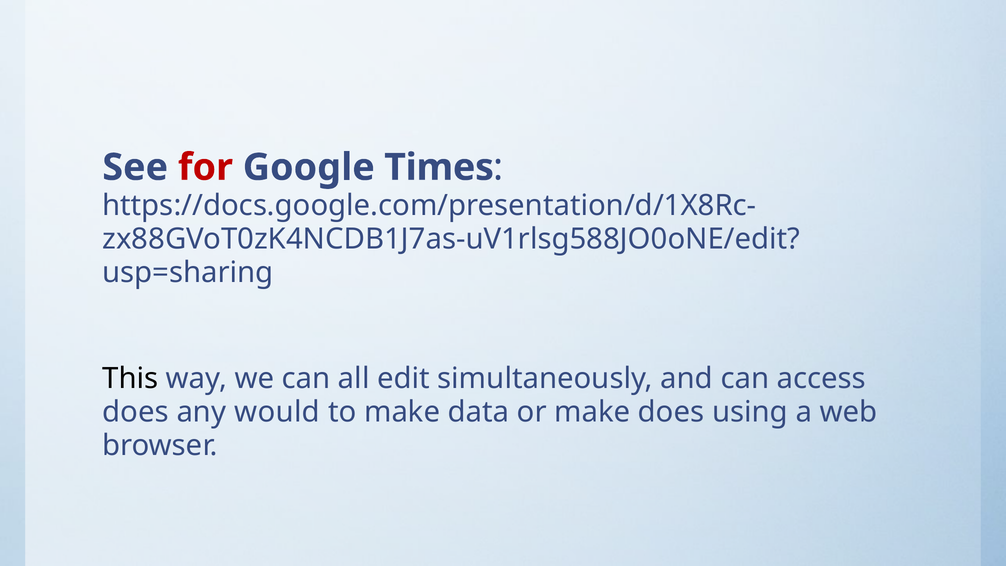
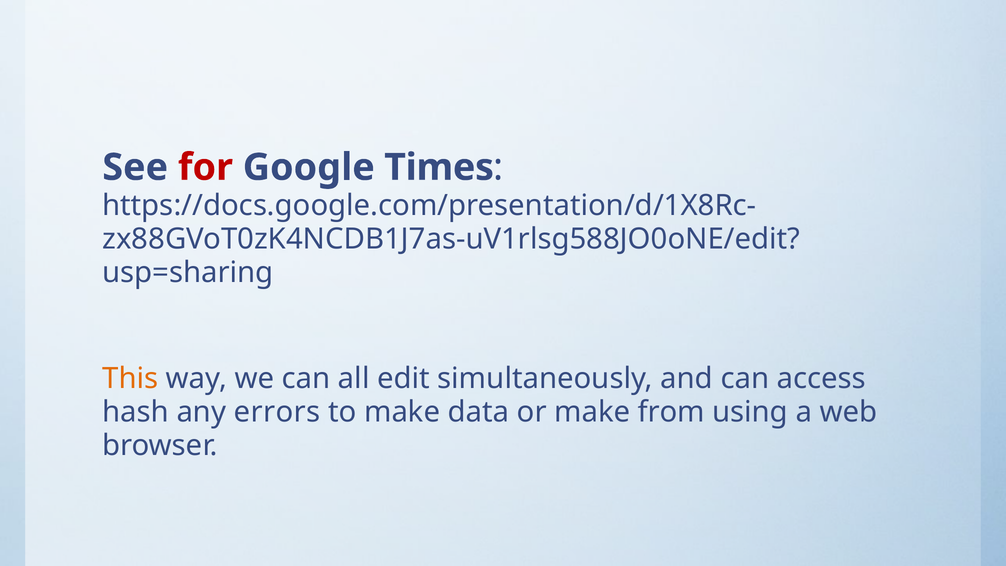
This colour: black -> orange
does at (136, 412): does -> hash
would: would -> errors
make does: does -> from
